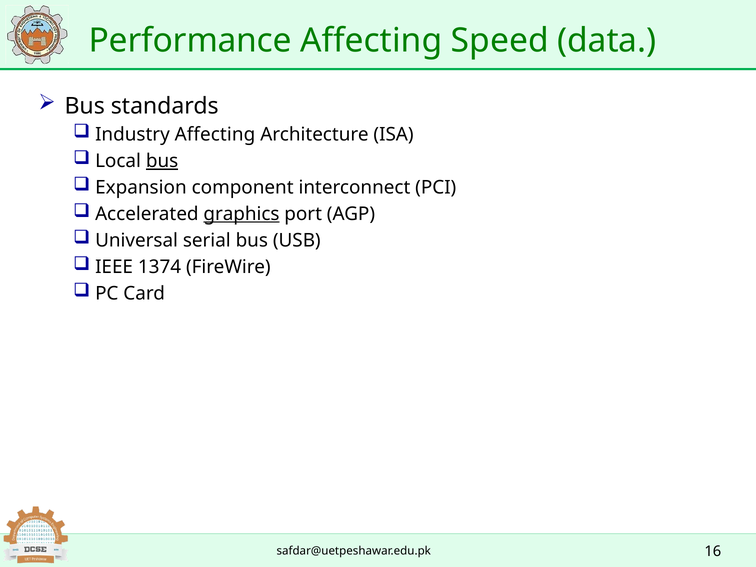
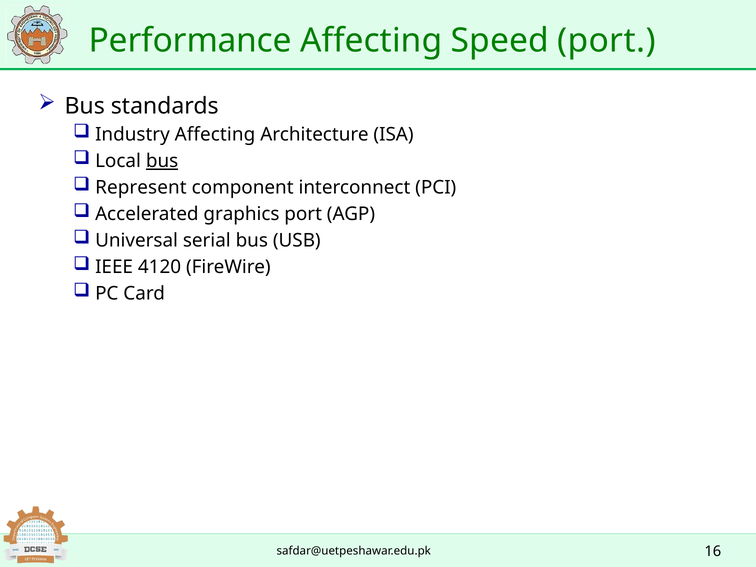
Speed data: data -> port
Expansion: Expansion -> Represent
graphics underline: present -> none
1374: 1374 -> 4120
